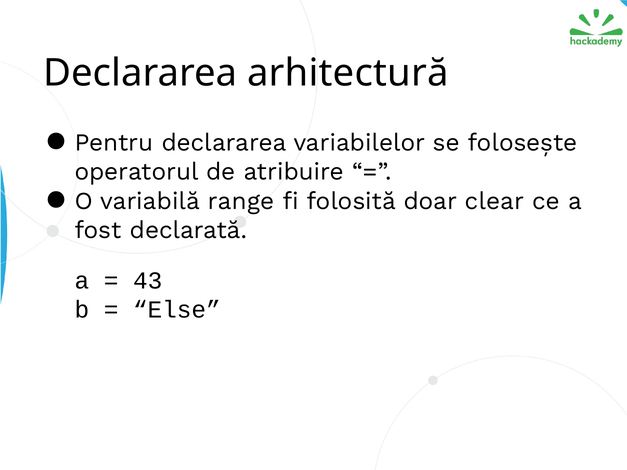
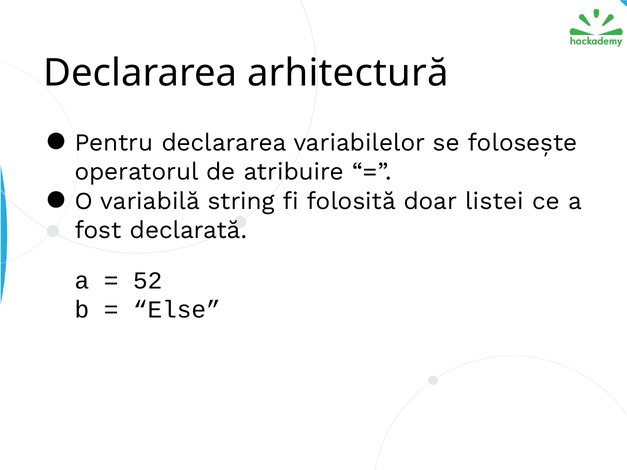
range: range -> string
clear: clear -> listei
43: 43 -> 52
